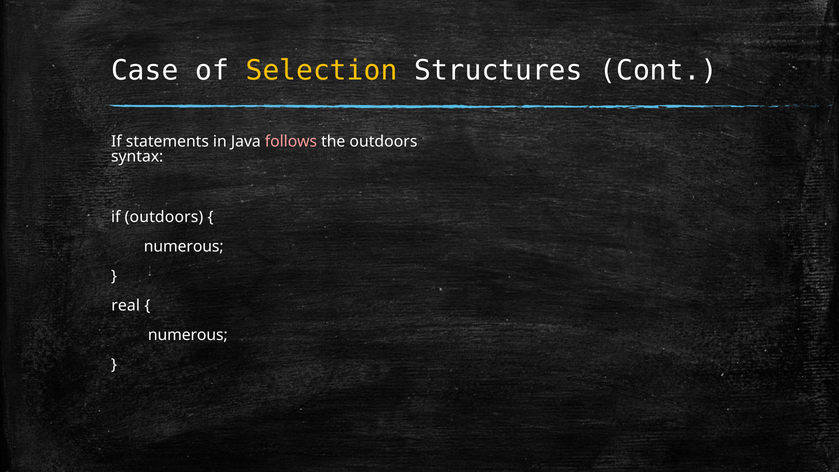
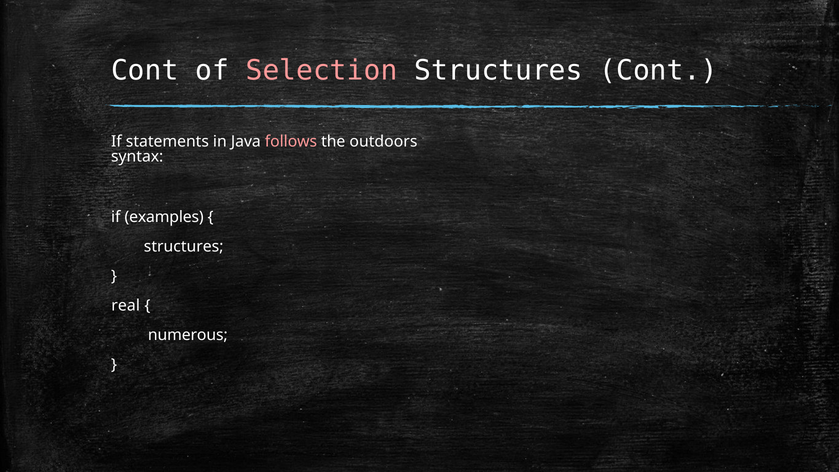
Case at (145, 71): Case -> Cont
Selection colour: yellow -> pink
if outdoors: outdoors -> examples
numerous at (184, 247): numerous -> structures
